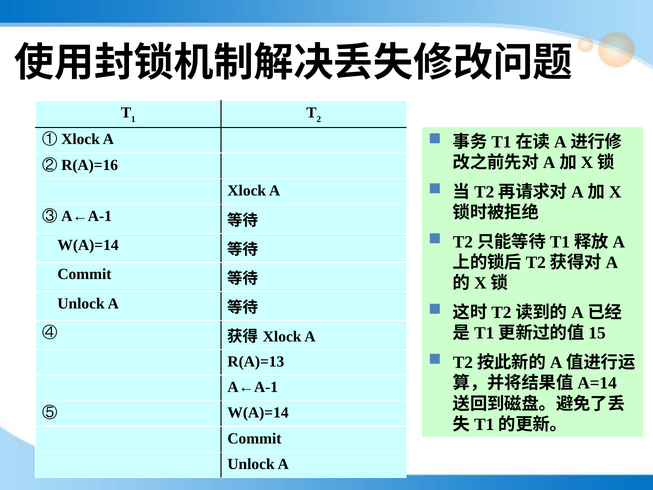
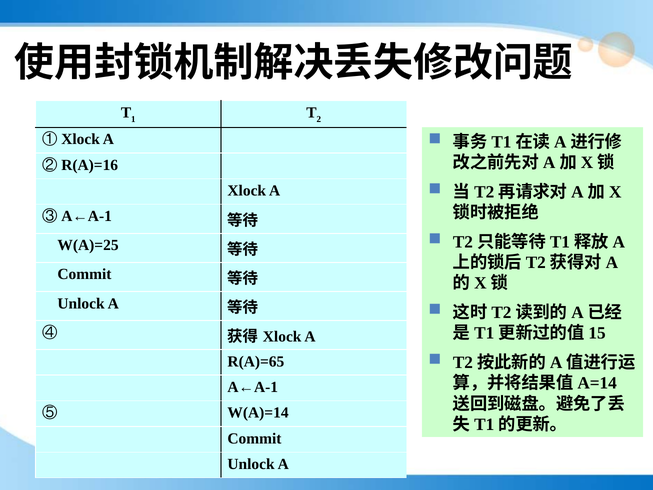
W(A)=14 at (88, 245): W(A)=14 -> W(A)=25
R(A)=13: R(A)=13 -> R(A)=65
